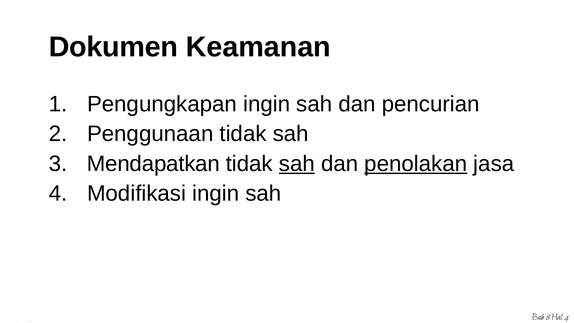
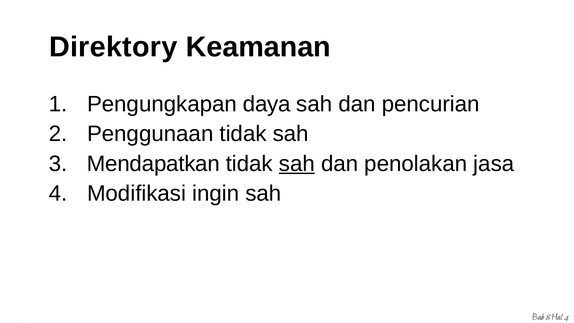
Dokumen: Dokumen -> Direktory
Pengungkapan ingin: ingin -> daya
penolakan underline: present -> none
